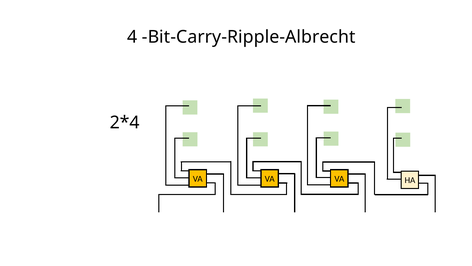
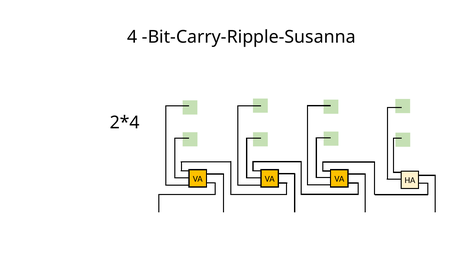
Bit-Carry-Ripple-Albrecht: Bit-Carry-Ripple-Albrecht -> Bit-Carry-Ripple-Susanna
